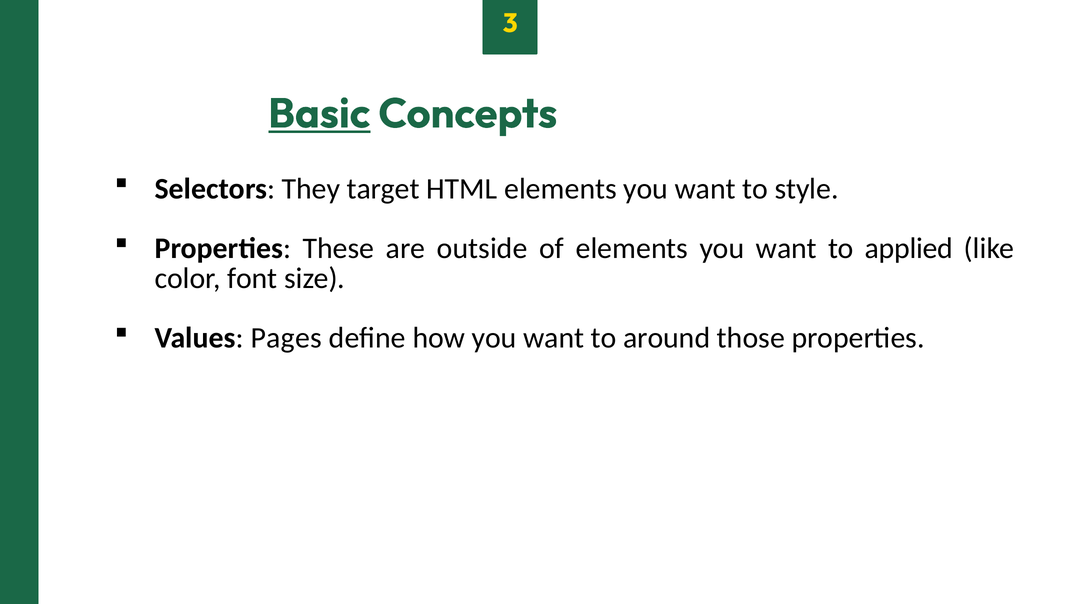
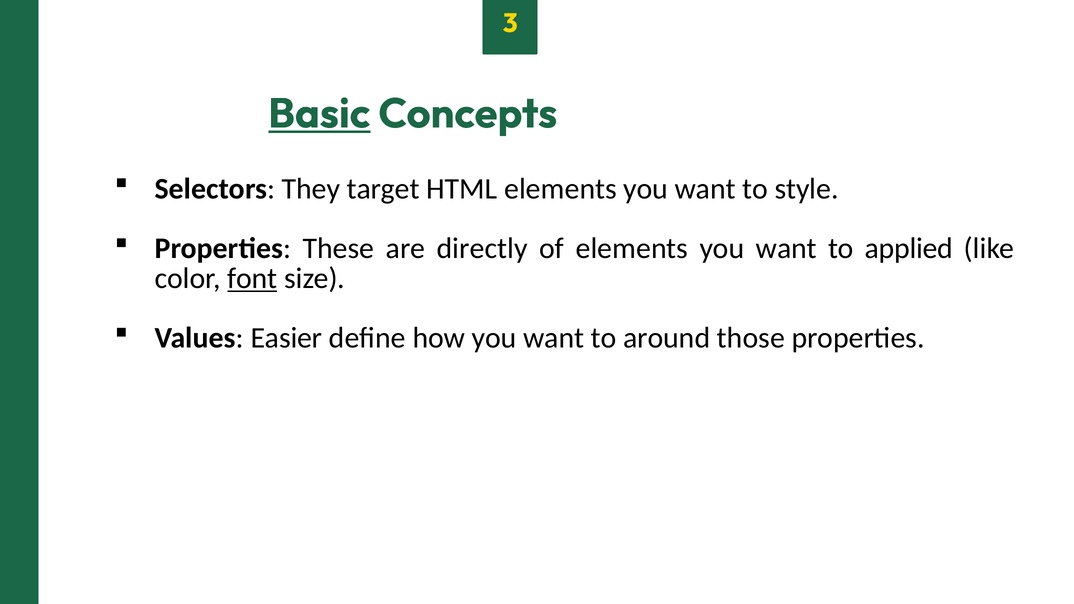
outside: outside -> directly
font underline: none -> present
Pages: Pages -> Easier
